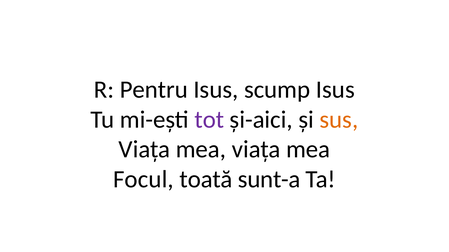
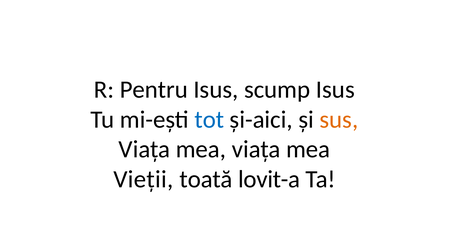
tot colour: purple -> blue
Focul: Focul -> Vieții
sunt-a: sunt-a -> lovit-a
